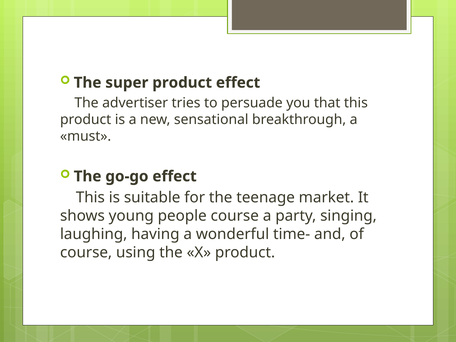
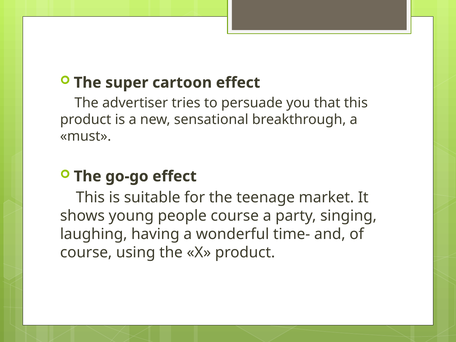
super product: product -> cartoon
